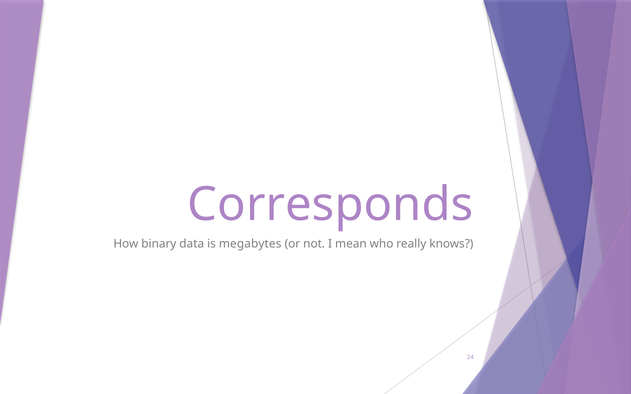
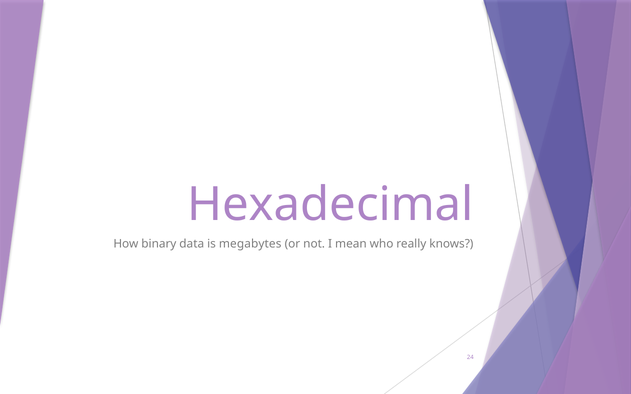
Corresponds: Corresponds -> Hexadecimal
